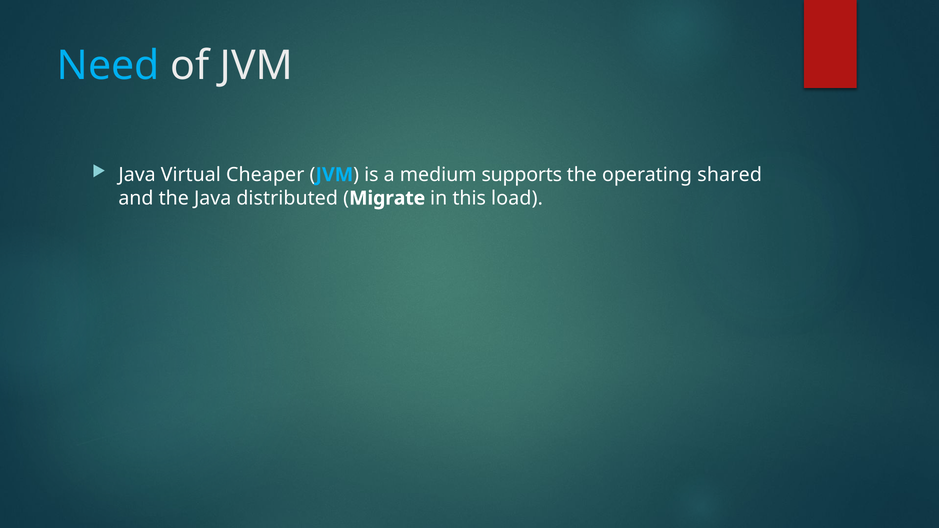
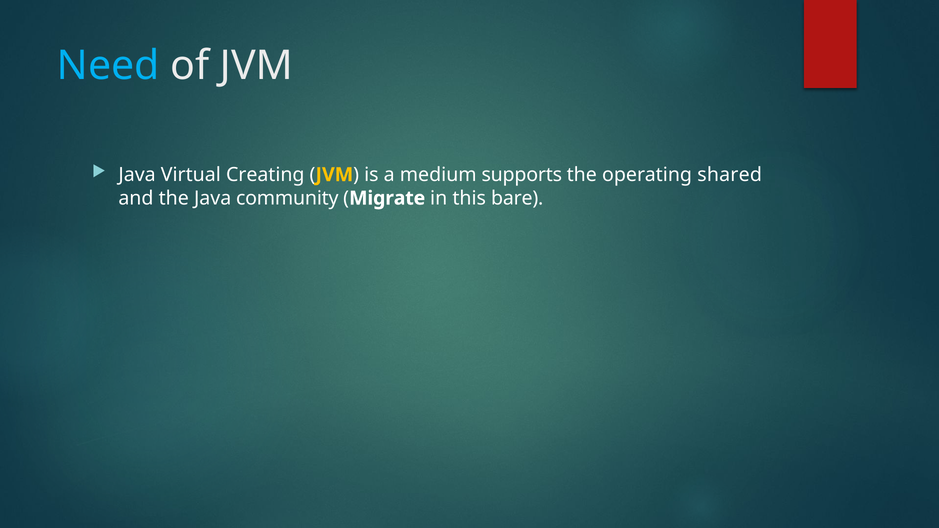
Cheaper: Cheaper -> Creating
JVM at (334, 175) colour: light blue -> yellow
distributed: distributed -> community
load: load -> bare
